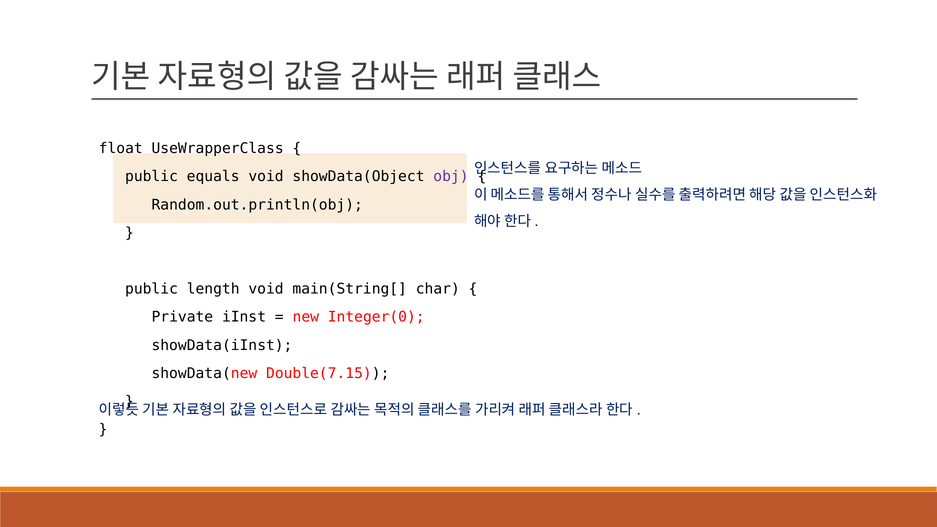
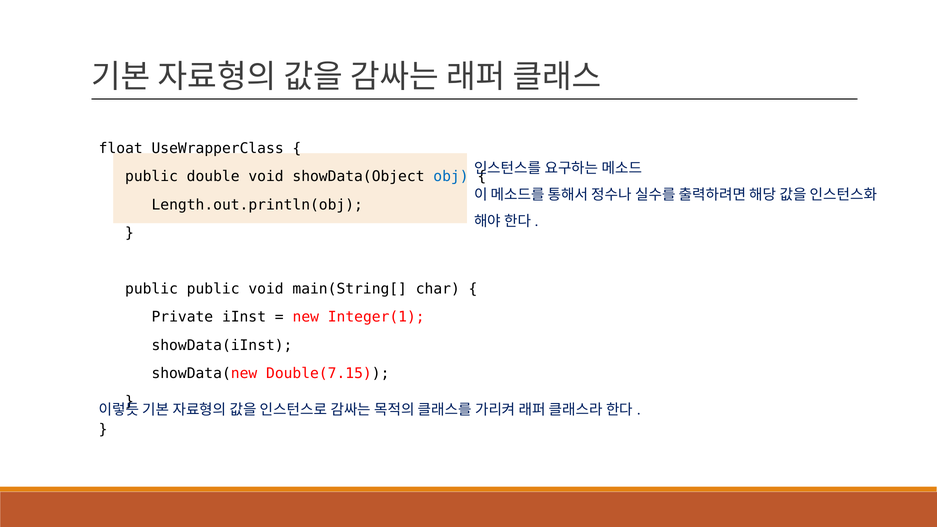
equals: equals -> double
obj colour: purple -> blue
Random.out.println(obj: Random.out.println(obj -> Length.out.println(obj
public length: length -> public
Integer(0: Integer(0 -> Integer(1
